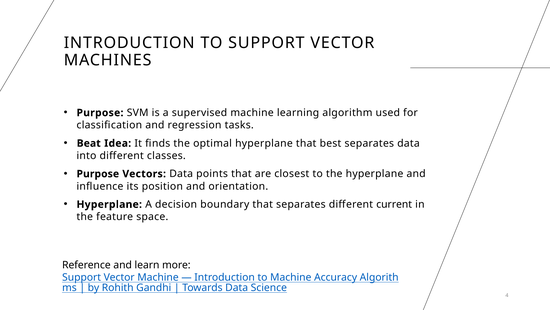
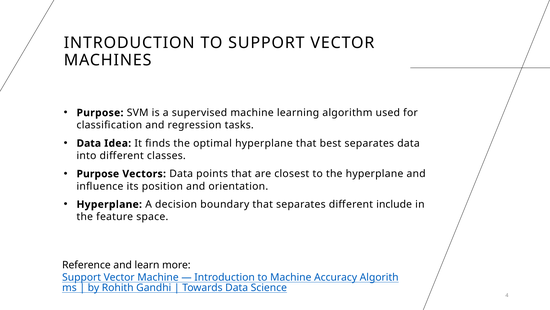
Beat at (89, 143): Beat -> Data
current: current -> include
